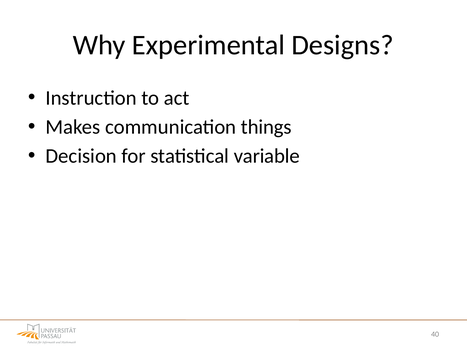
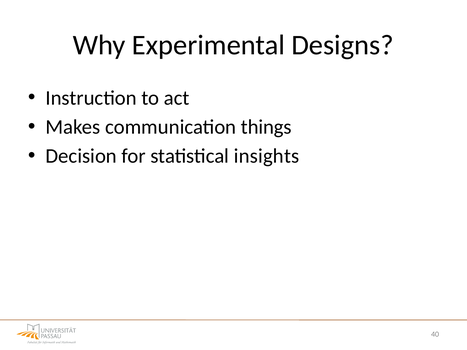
variable: variable -> insights
